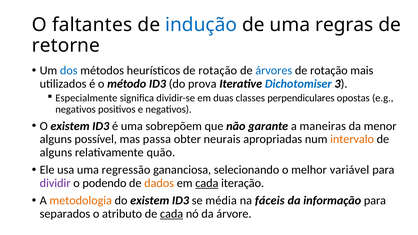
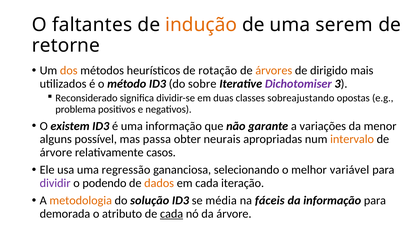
indução colour: blue -> orange
regras: regras -> serem
dos colour: blue -> orange
árvores colour: blue -> orange
rotação at (329, 71): rotação -> dirigido
prova: prova -> sobre
Dichotomiser colour: blue -> purple
Especialmente: Especialmente -> Reconsiderado
perpendiculares: perpendiculares -> sobreajustando
negativos at (76, 110): negativos -> problema
uma sobrepõem: sobrepõem -> informação
maneiras: maneiras -> variações
alguns at (56, 152): alguns -> árvore
quão: quão -> casos
cada at (207, 183) underline: present -> none
do existem: existem -> solução
separados: separados -> demorada
